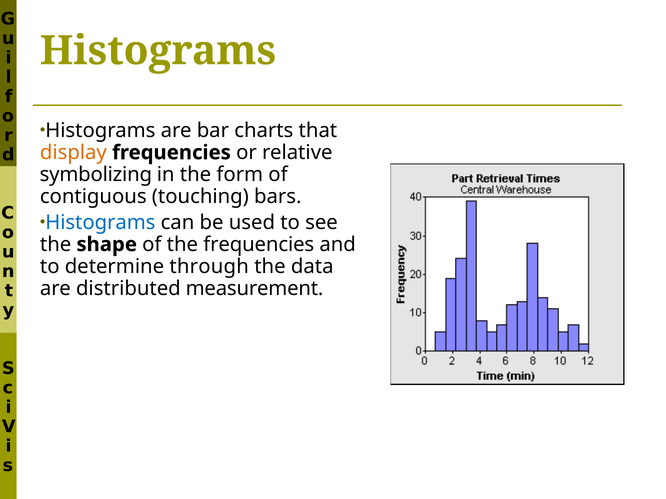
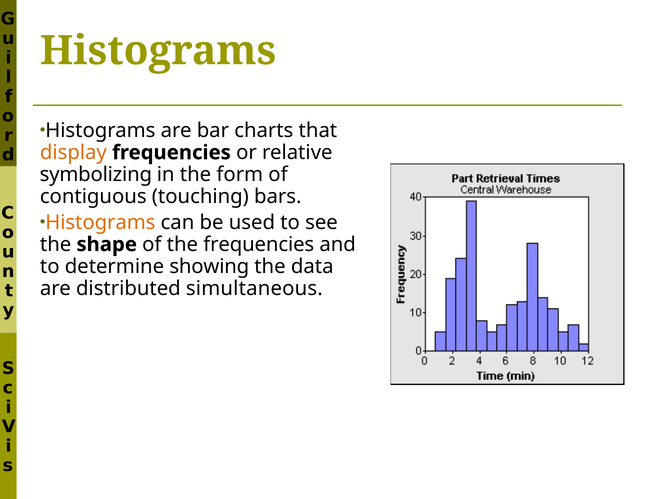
Histograms at (100, 223) colour: blue -> orange
through: through -> showing
measurement: measurement -> simultaneous
